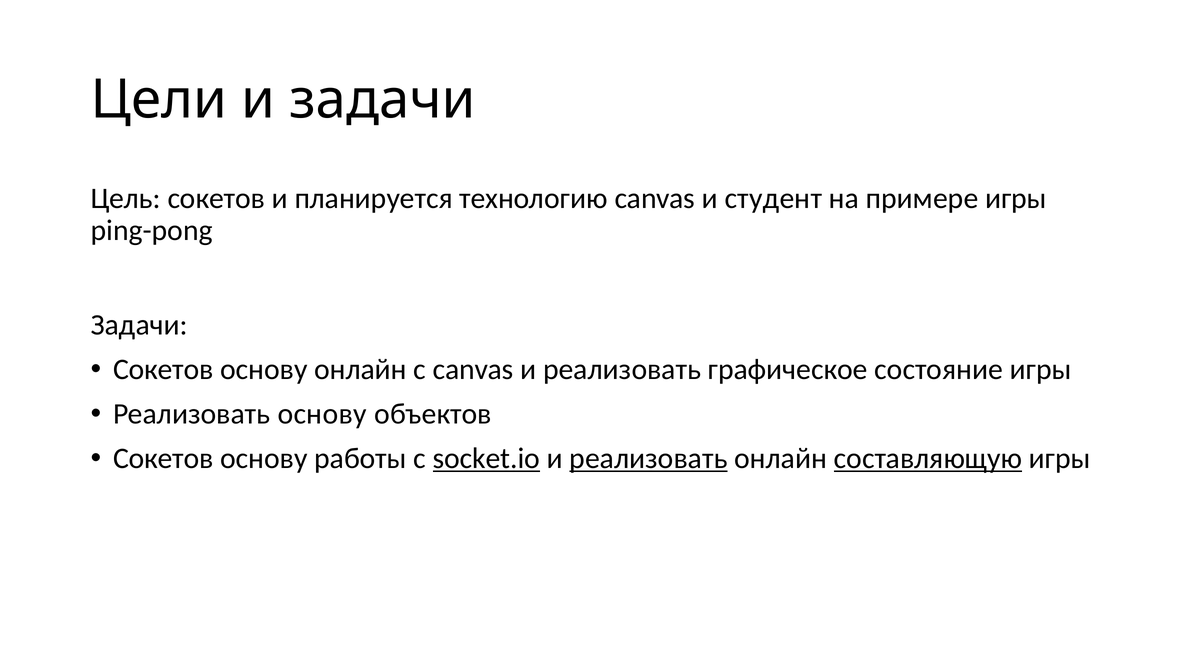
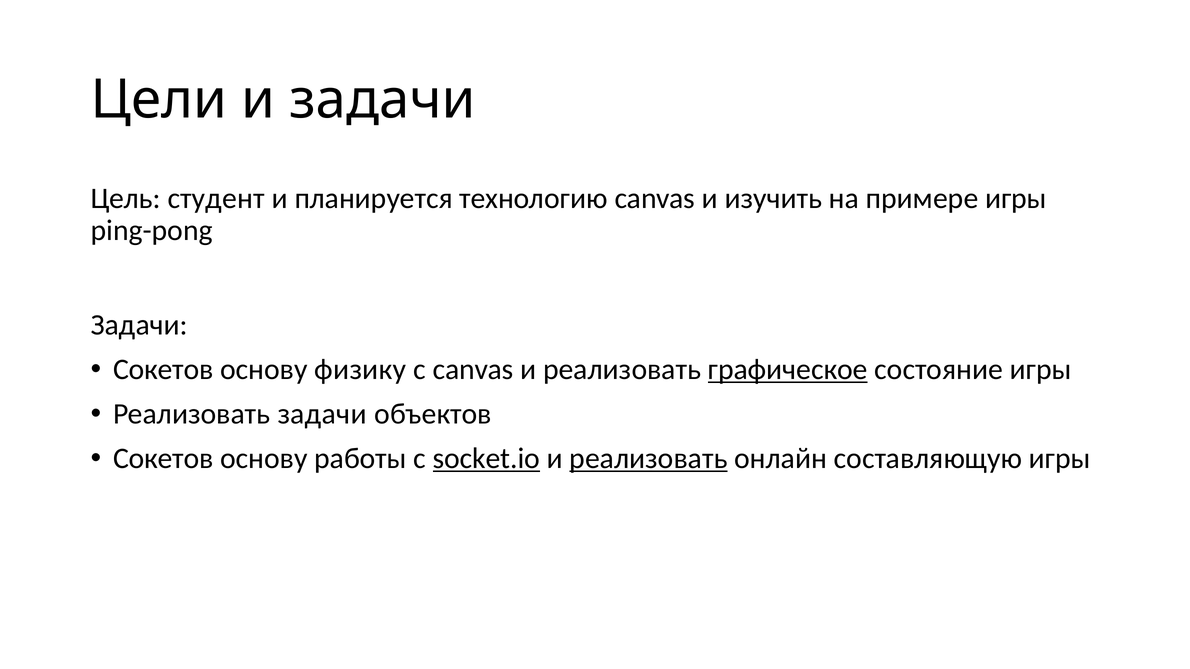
Цель сокетов: сокетов -> студент
студент: студент -> изучить
основу онлайн: онлайн -> физику
графическое underline: none -> present
Реализовать основу: основу -> задачи
составляющую underline: present -> none
